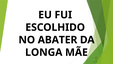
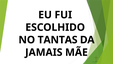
ABATER: ABATER -> TANTAS
LONGA: LONGA -> JAMAIS
